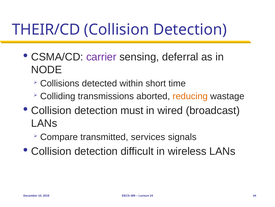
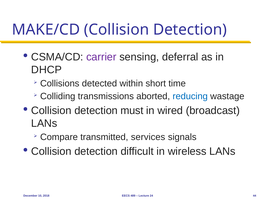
THEIR/CD: THEIR/CD -> MAKE/CD
NODE: NODE -> DHCP
reducing colour: orange -> blue
